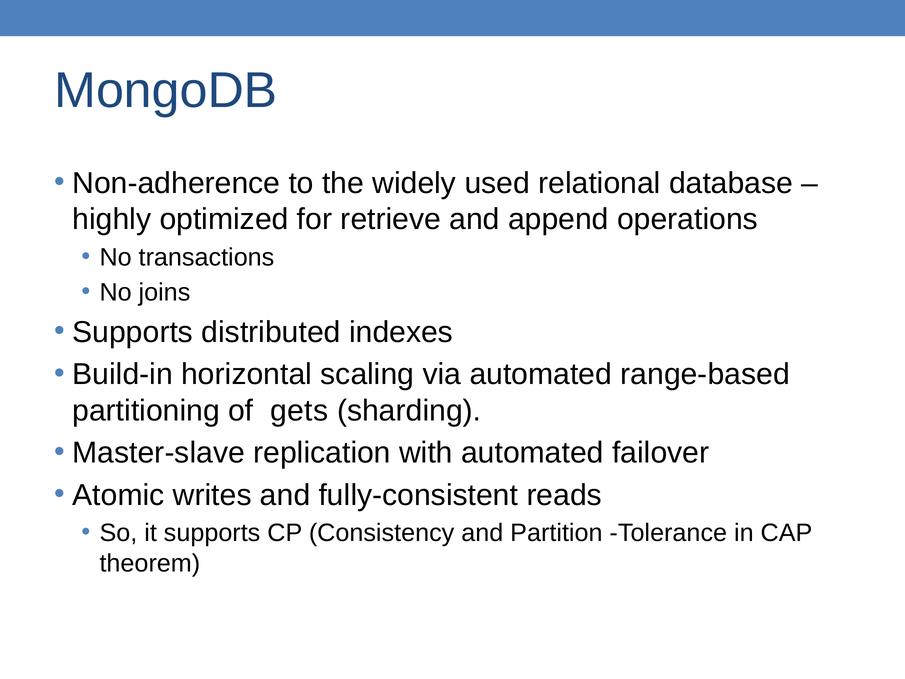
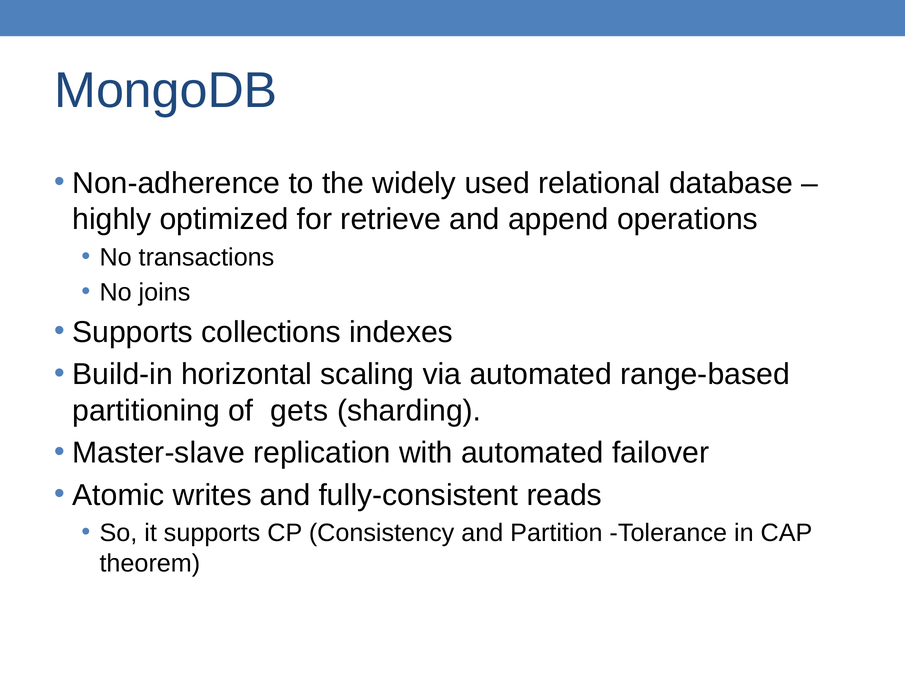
distributed: distributed -> collections
